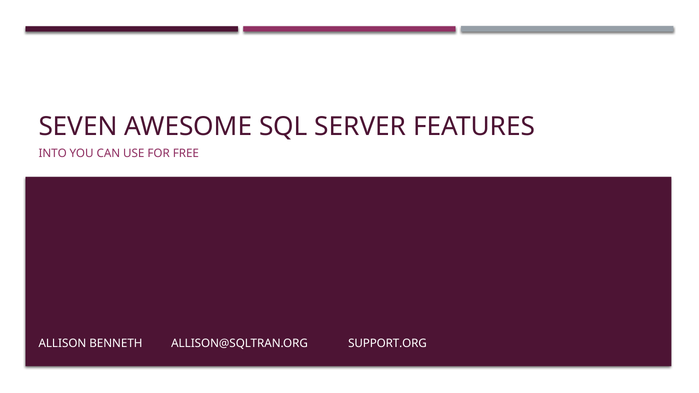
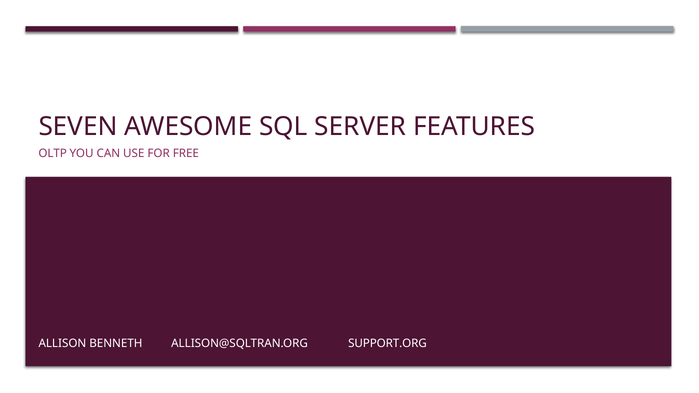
INTO: INTO -> OLTP
